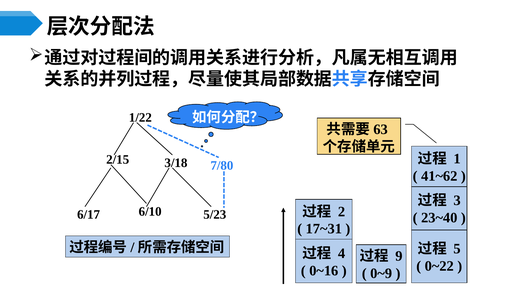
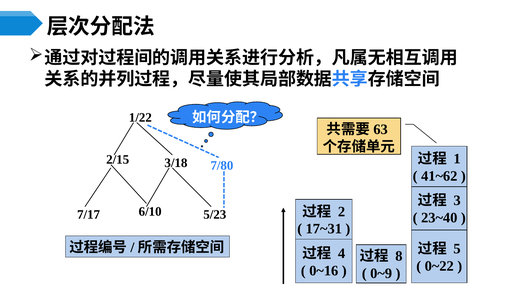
6/17: 6/17 -> 7/17
9: 9 -> 8
